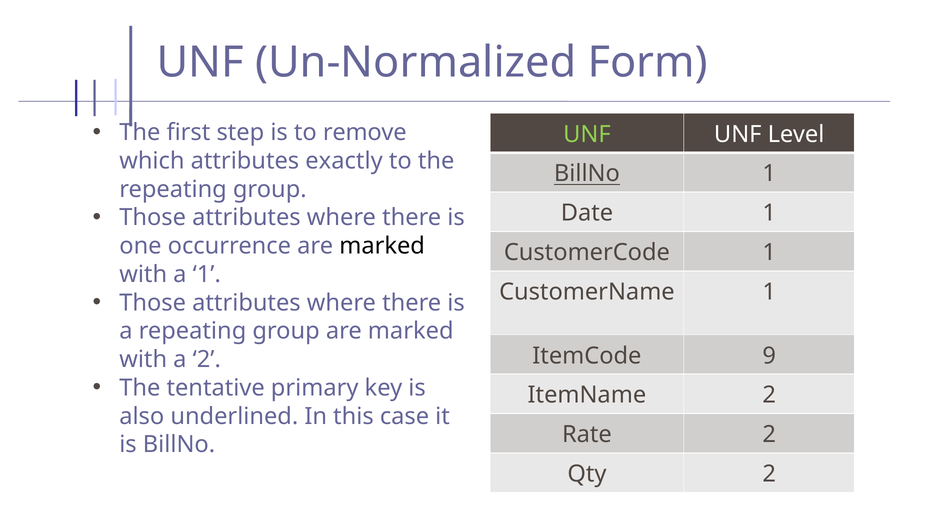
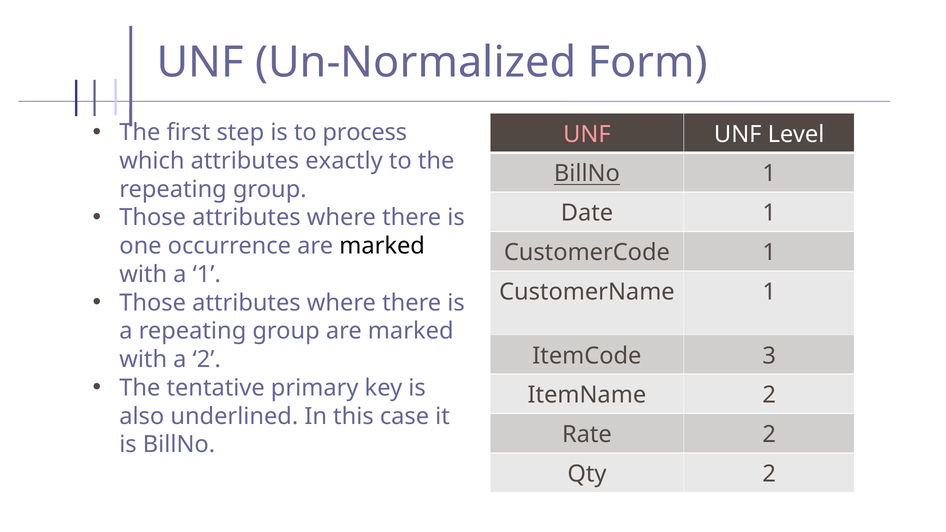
remove: remove -> process
UNF at (587, 134) colour: light green -> pink
9: 9 -> 3
